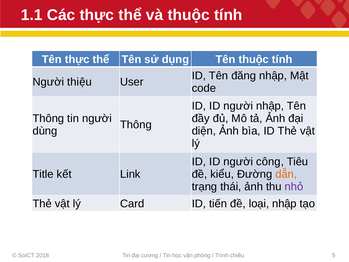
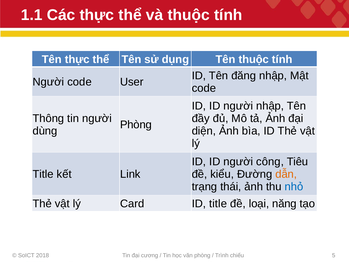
Người thiệu: thiệu -> code
Thông at (136, 125): Thông -> Phòng
nhỏ colour: purple -> blue
ID tiến: tiến -> title
loại nhập: nhập -> năng
